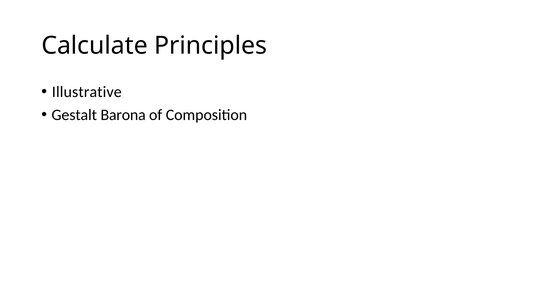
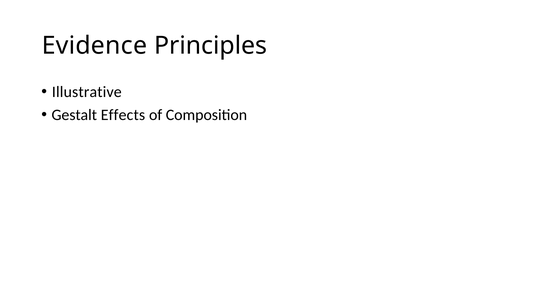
Calculate: Calculate -> Evidence
Barona: Barona -> Effects
